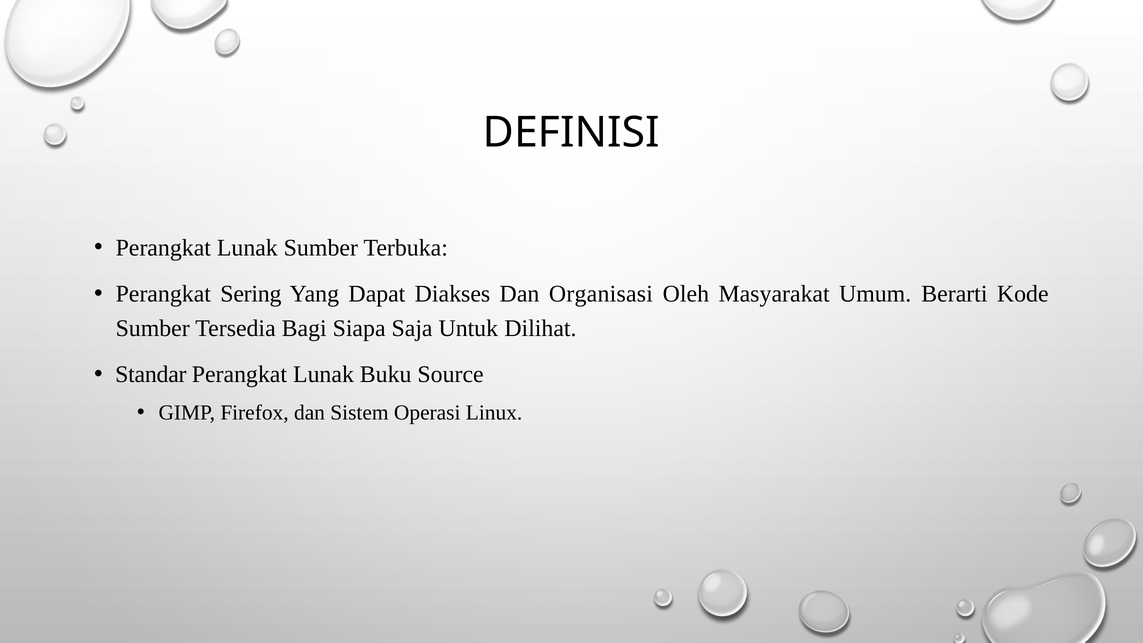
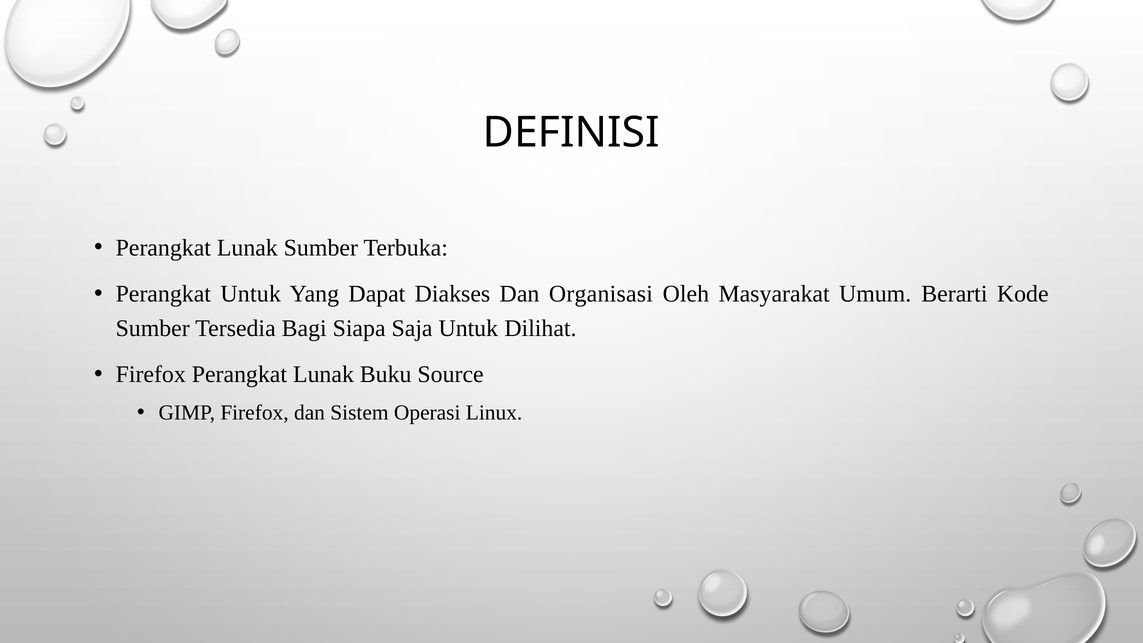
Perangkat Sering: Sering -> Untuk
Standar at (151, 375): Standar -> Firefox
